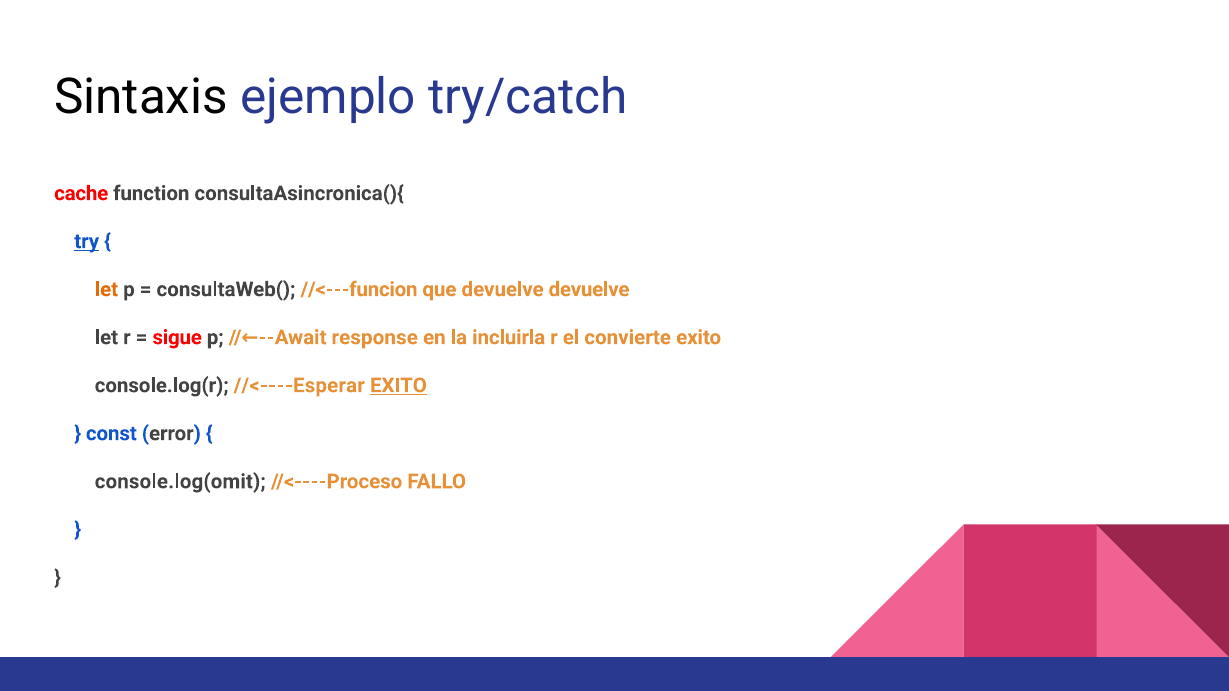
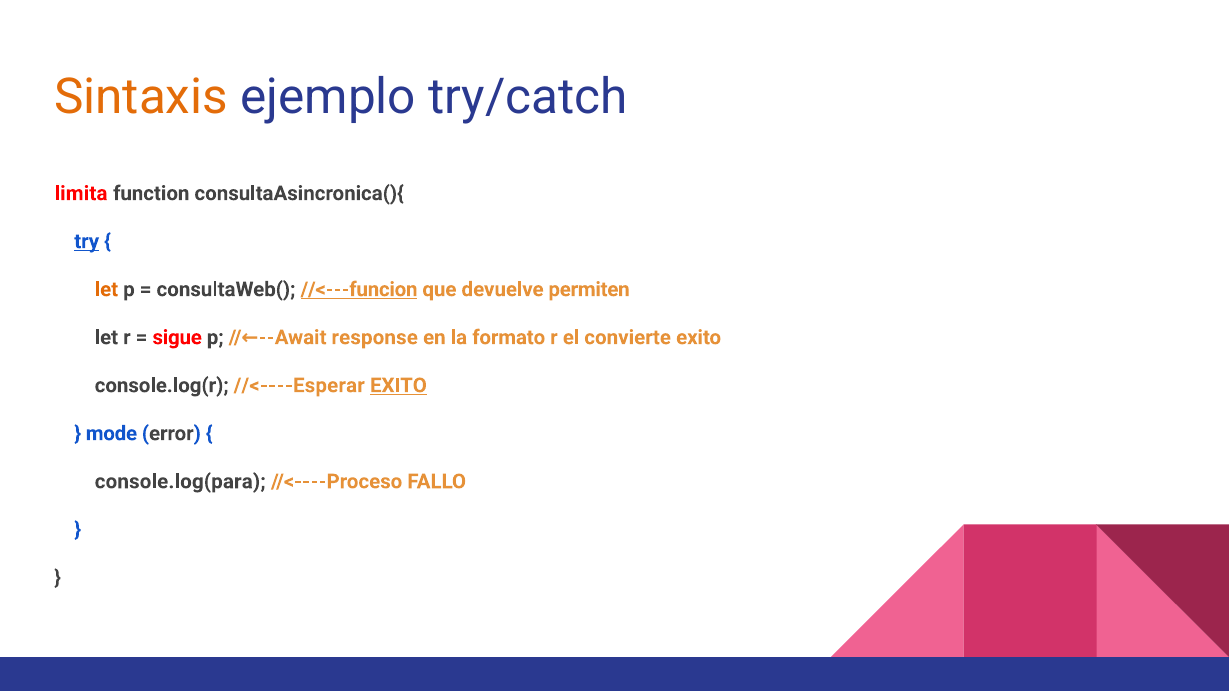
Sintaxis colour: black -> orange
cache: cache -> limita
//<---funcion underline: none -> present
devuelve devuelve: devuelve -> permiten
incluirla: incluirla -> formato
const: const -> mode
console.log(omit: console.log(omit -> console.log(para
